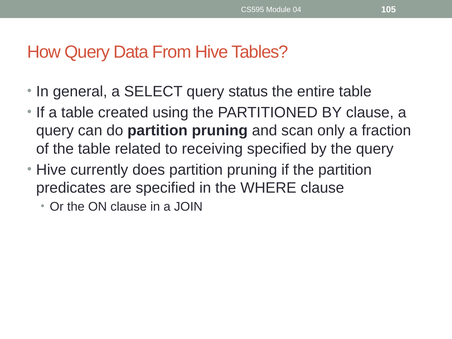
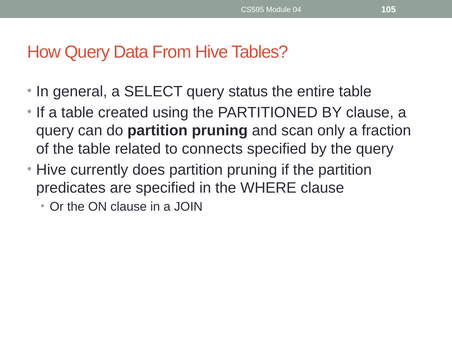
receiving: receiving -> connects
